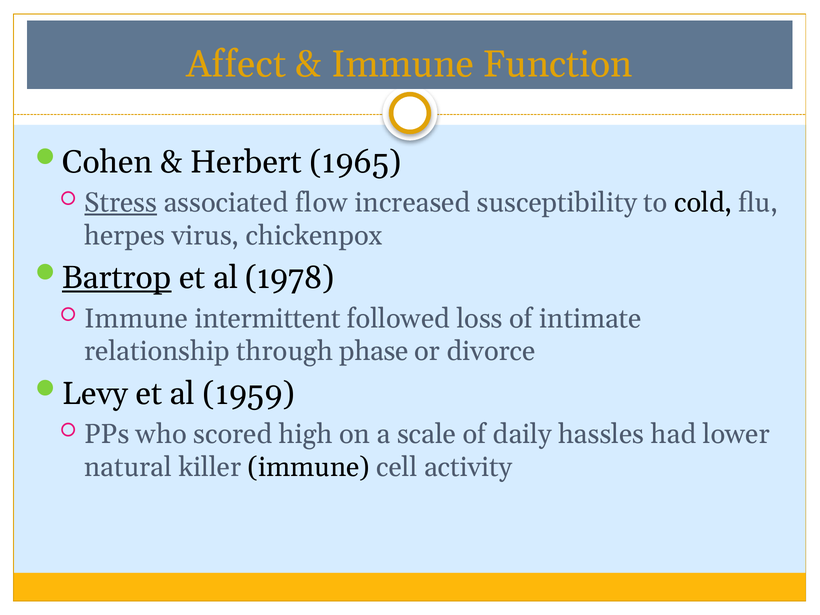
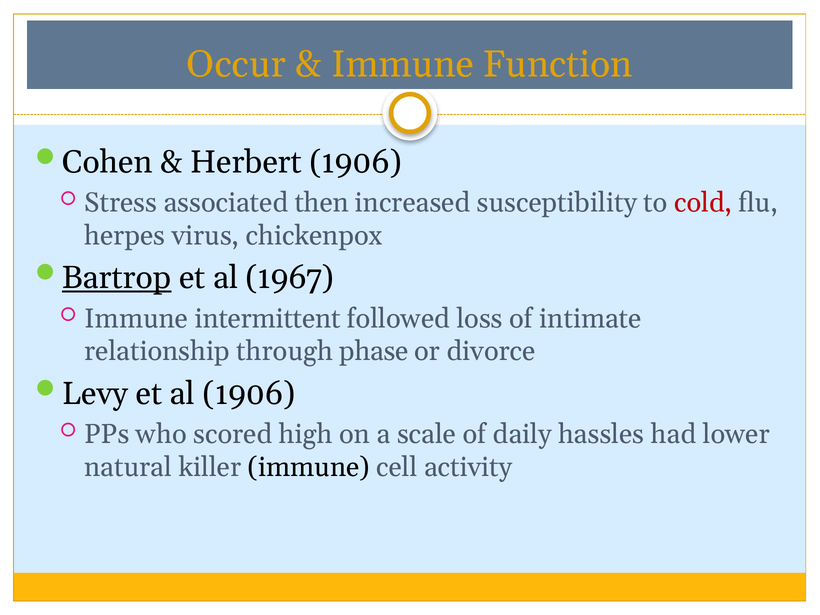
Affect: Affect -> Occur
Herbert 1965: 1965 -> 1906
Stress underline: present -> none
flow: flow -> then
cold colour: black -> red
1978: 1978 -> 1967
al 1959: 1959 -> 1906
